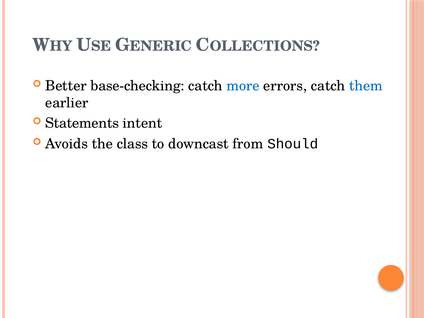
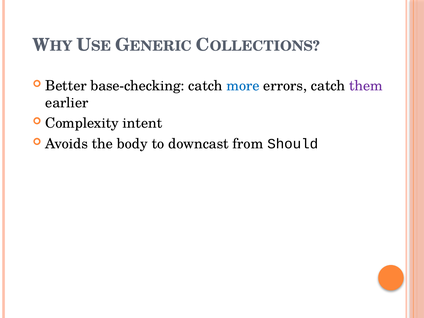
them colour: blue -> purple
Statements: Statements -> Complexity
class: class -> body
